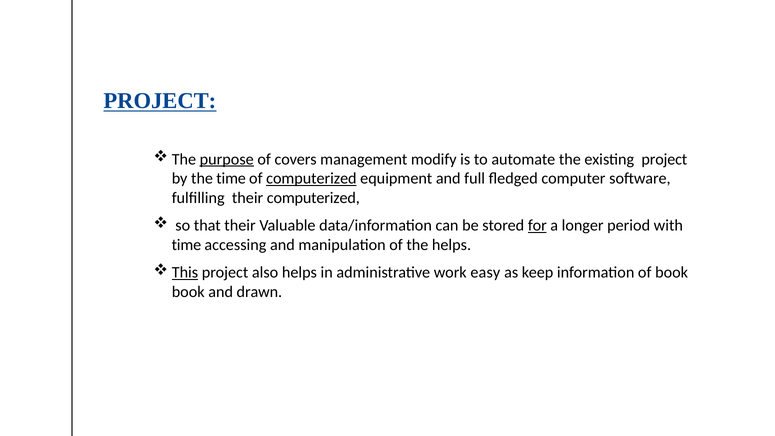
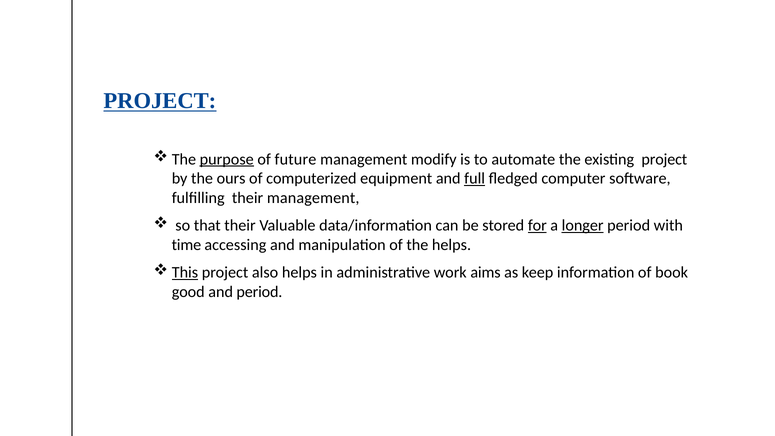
covers: covers -> future
the time: time -> ours
computerized at (311, 179) underline: present -> none
full underline: none -> present
their computerized: computerized -> management
longer underline: none -> present
easy: easy -> aims
book at (188, 292): book -> good
and drawn: drawn -> period
